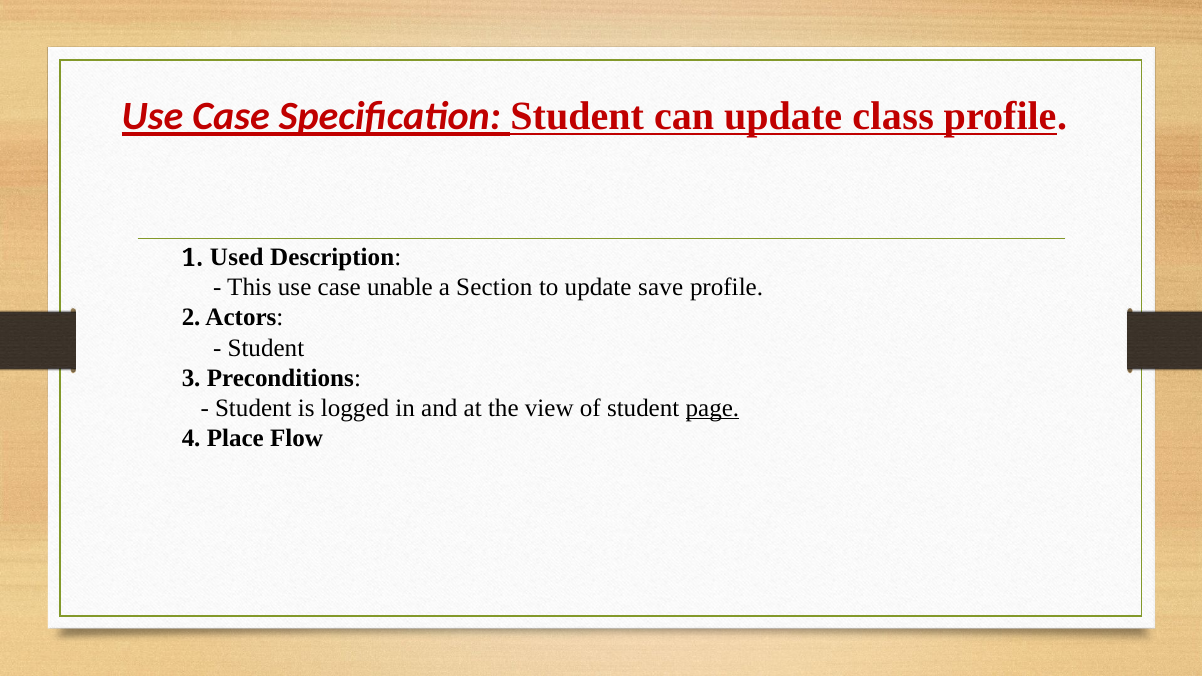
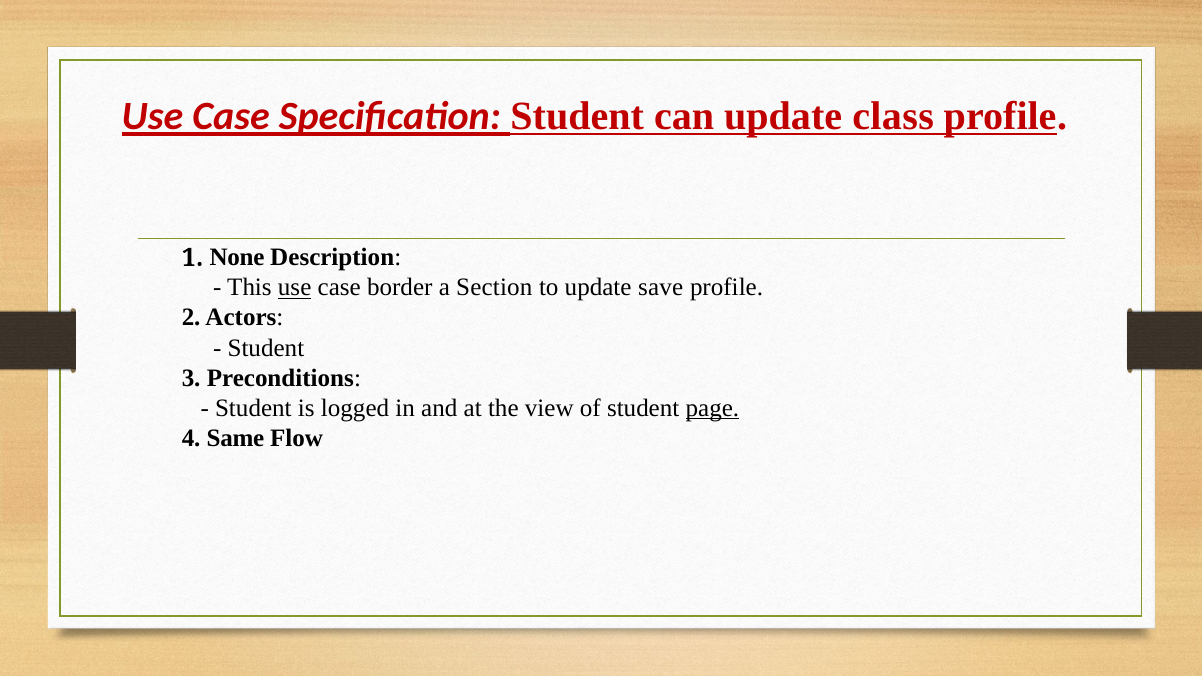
Used: Used -> None
use at (295, 288) underline: none -> present
unable: unable -> border
Place: Place -> Same
